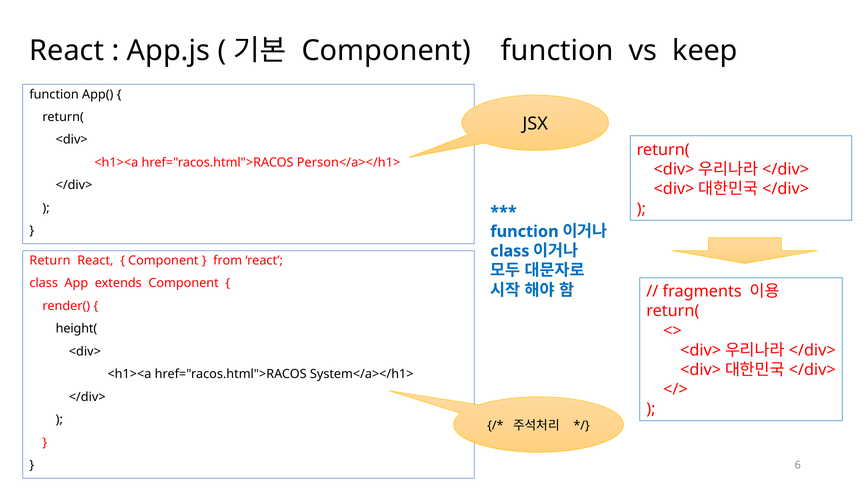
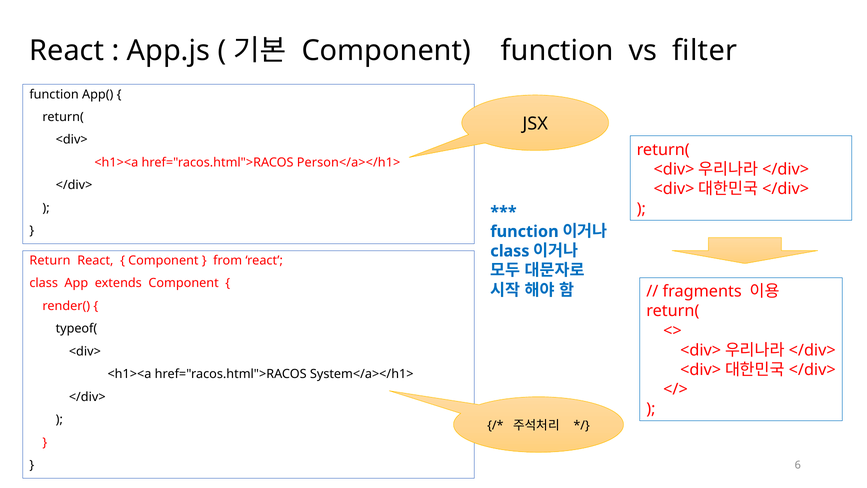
keep: keep -> filter
height(: height( -> typeof(
